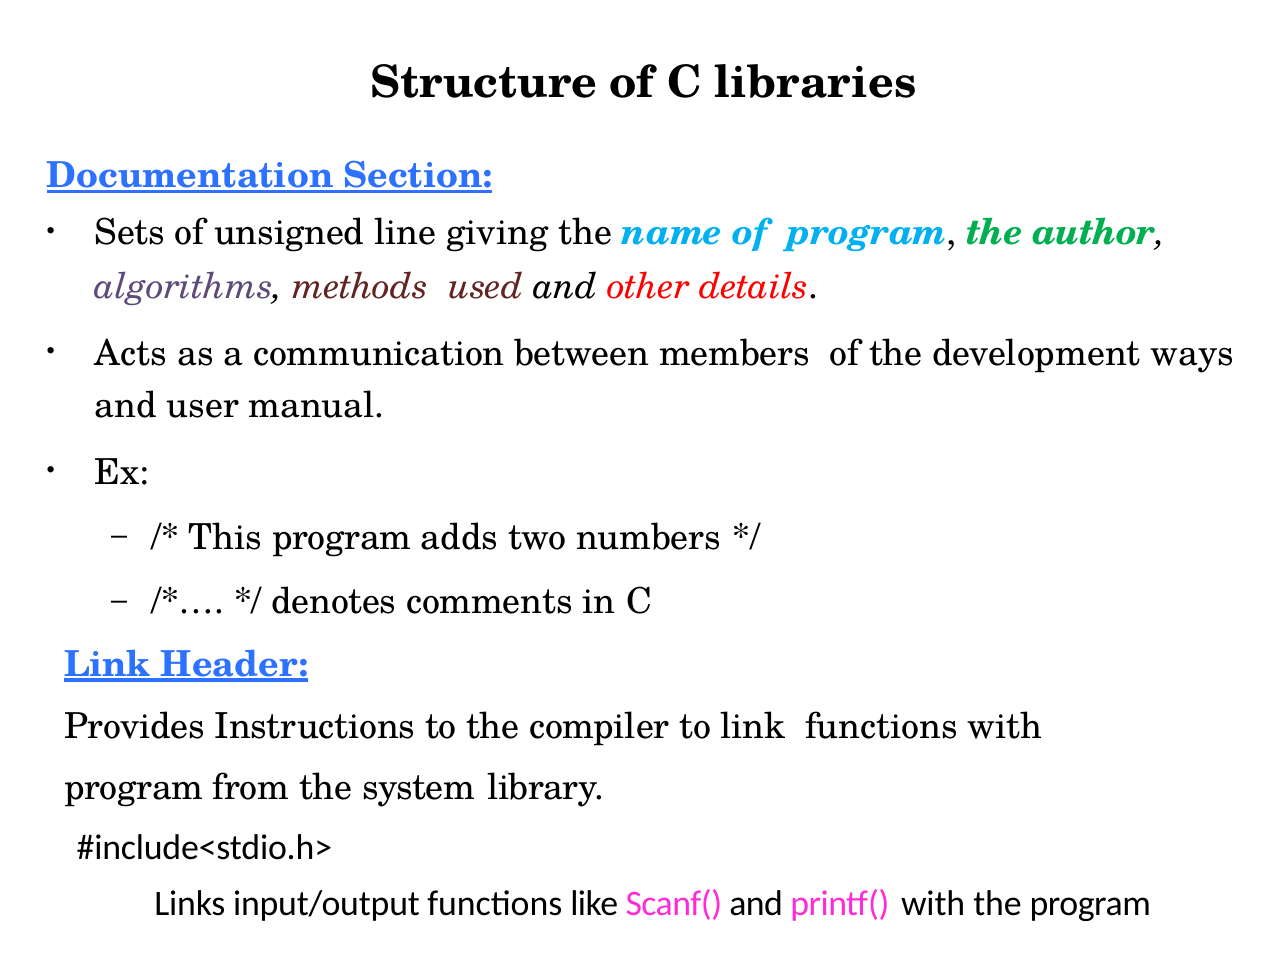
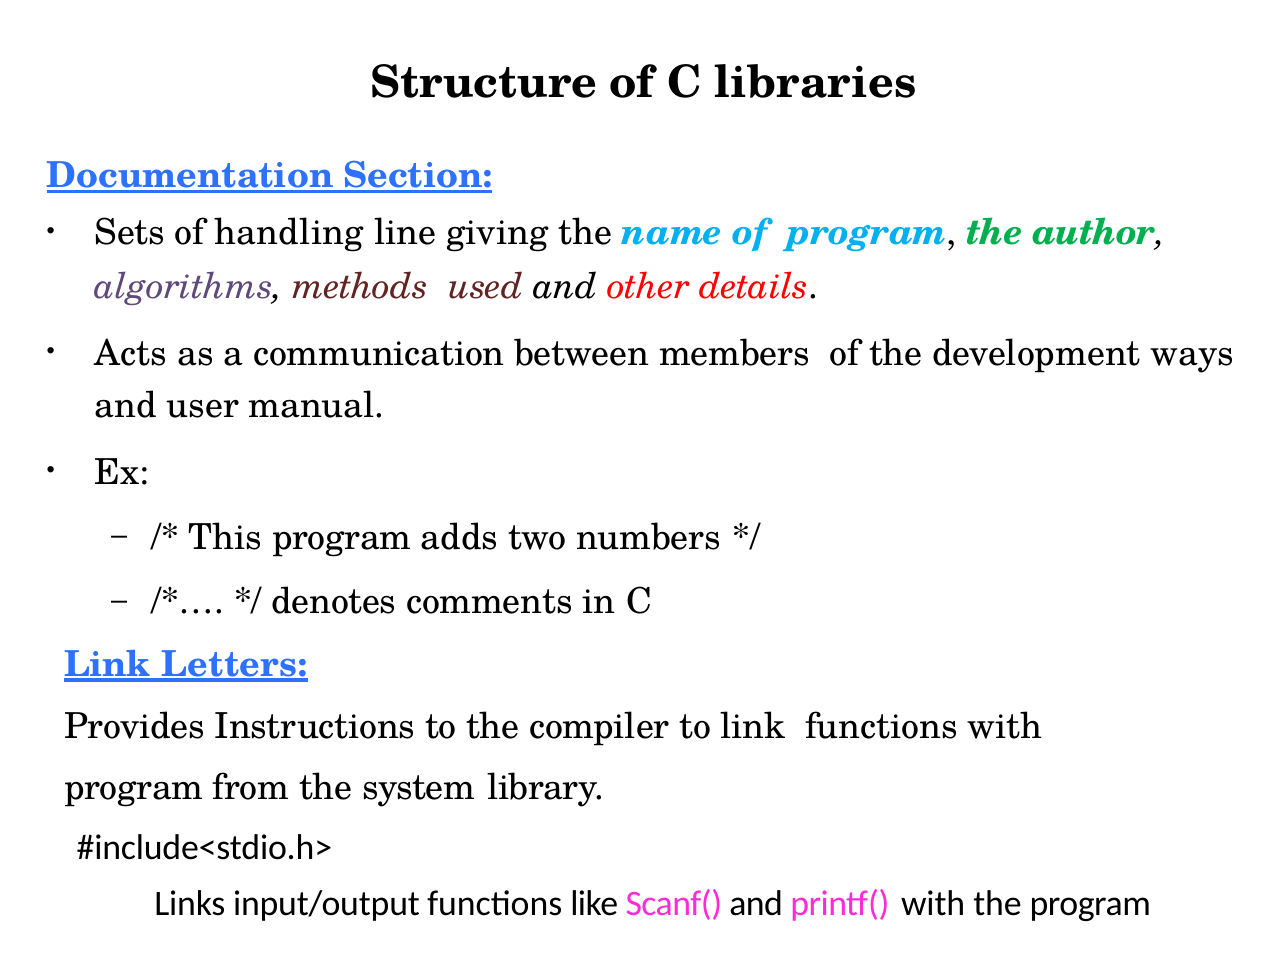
unsigned: unsigned -> handling
Header: Header -> Letters
